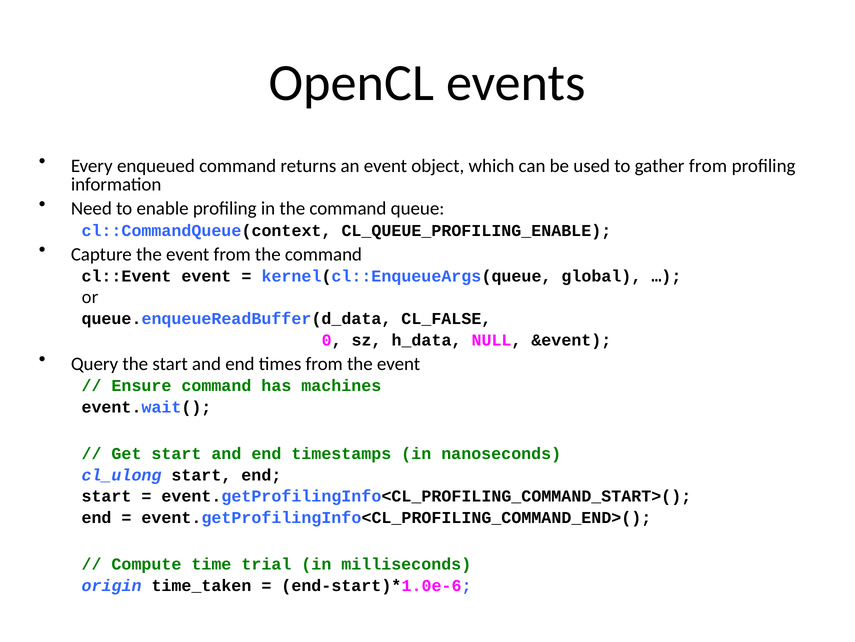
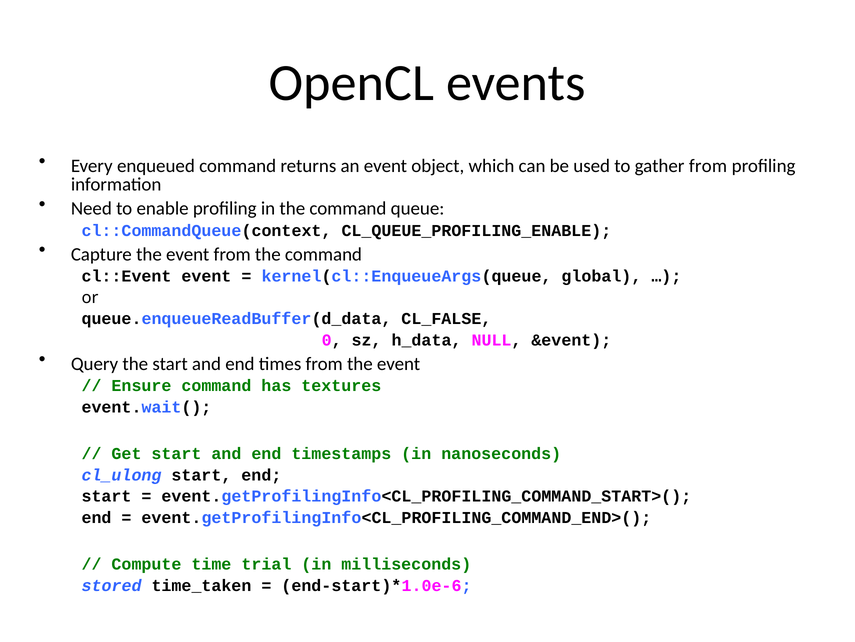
machines: machines -> textures
origin: origin -> stored
